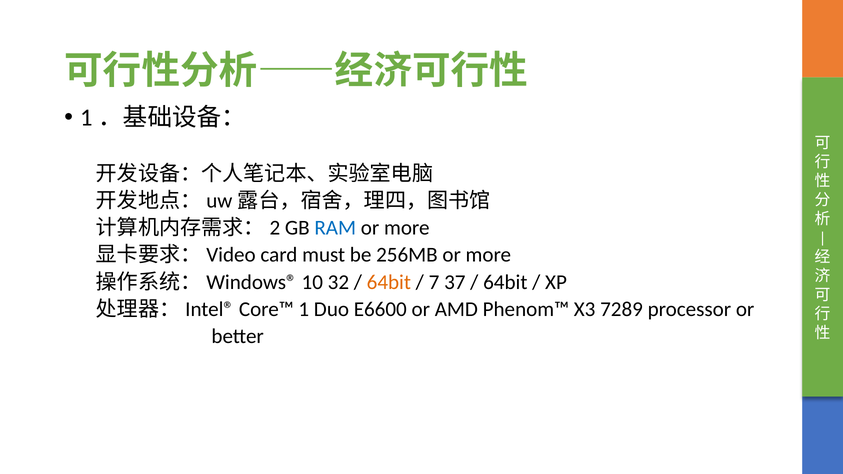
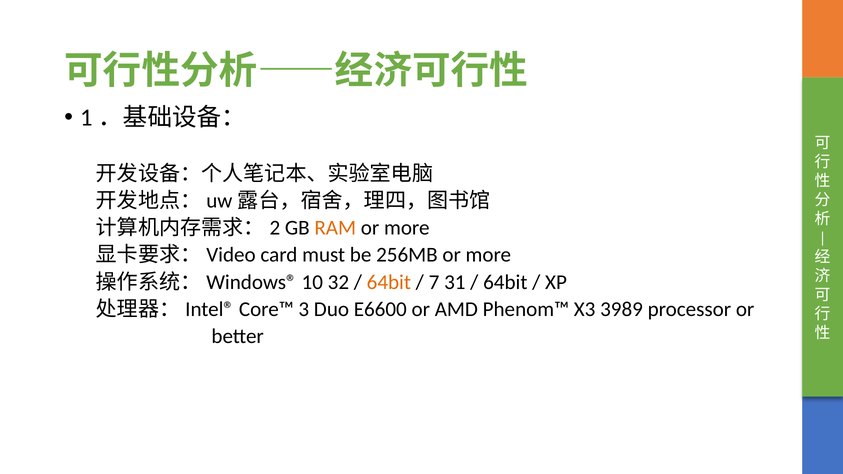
RAM colour: blue -> orange
37: 37 -> 31
1: 1 -> 3
7289: 7289 -> 3989
